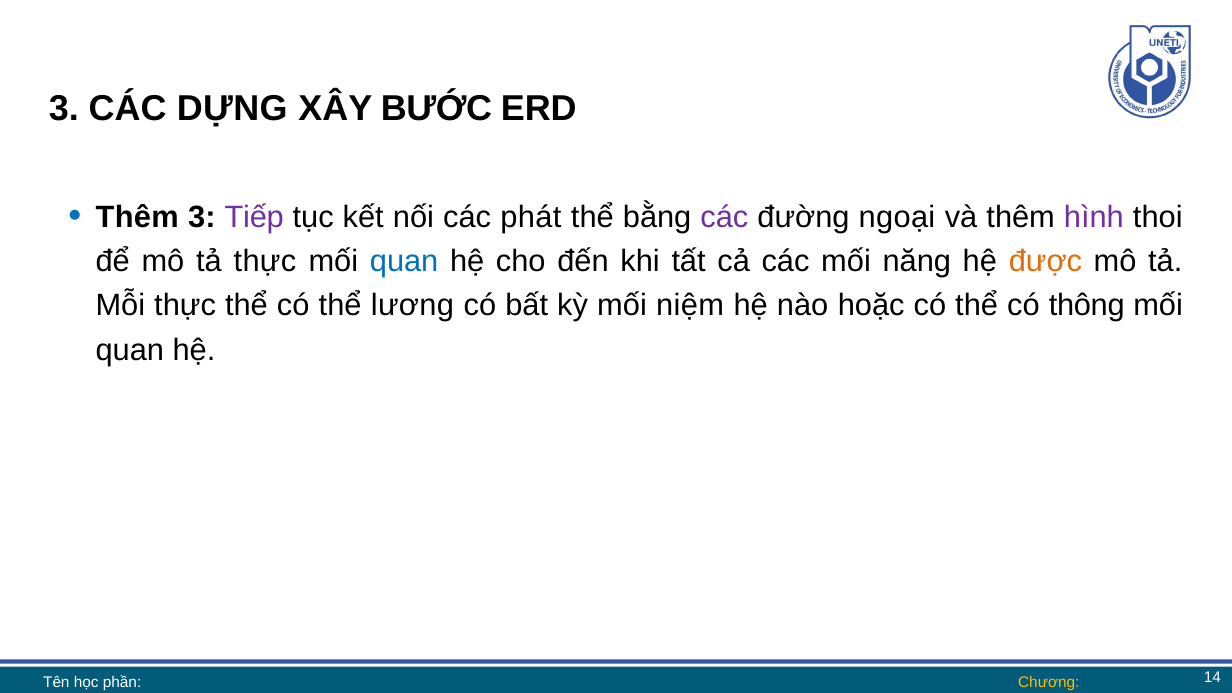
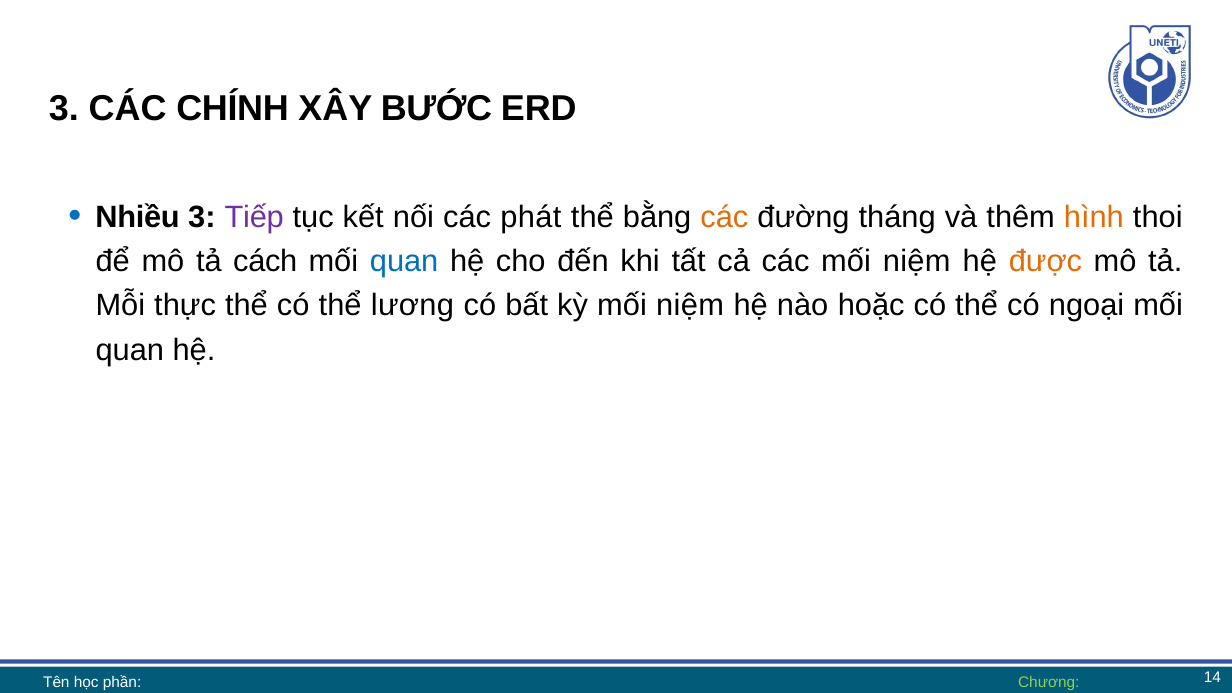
DỰNG: DỰNG -> CHÍNH
Thêm at (137, 217): Thêm -> Nhiều
các at (724, 217) colour: purple -> orange
ngoại: ngoại -> tháng
hình colour: purple -> orange
tả thực: thực -> cách
các mối năng: năng -> niệm
thông: thông -> ngoại
Chương colour: yellow -> light green
